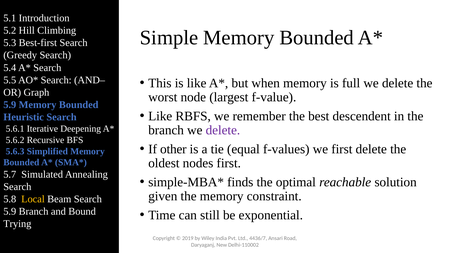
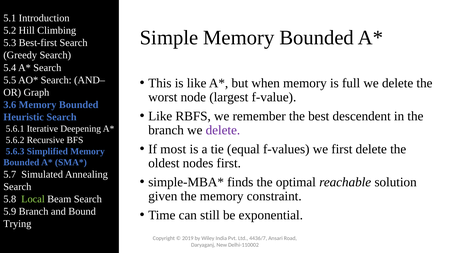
5.9 at (10, 105): 5.9 -> 3.6
other: other -> most
Local colour: yellow -> light green
